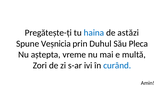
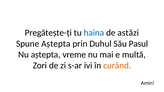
Spune Veșnicia: Veșnicia -> Aștepta
Pleca: Pleca -> Pasul
curând colour: blue -> orange
